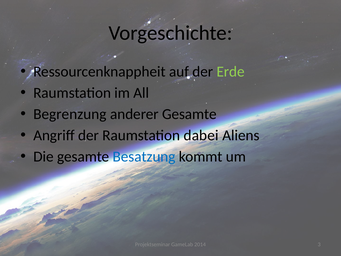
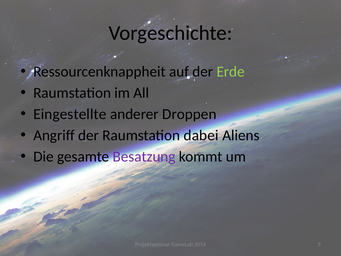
Begrenzung: Begrenzung -> Eingestellte
anderer Gesamte: Gesamte -> Droppen
Besatzung colour: blue -> purple
